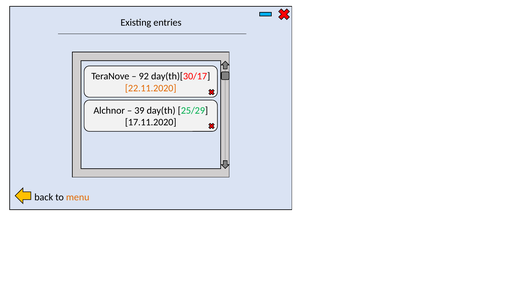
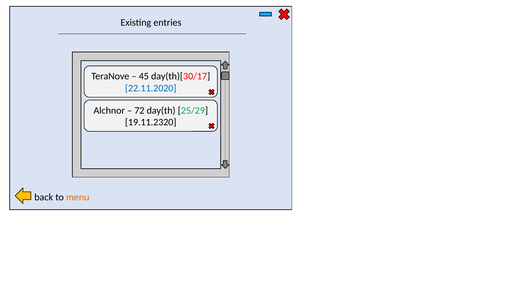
92: 92 -> 45
22.11.2020 colour: orange -> blue
39: 39 -> 72
17.11.2020: 17.11.2020 -> 19.11.2320
